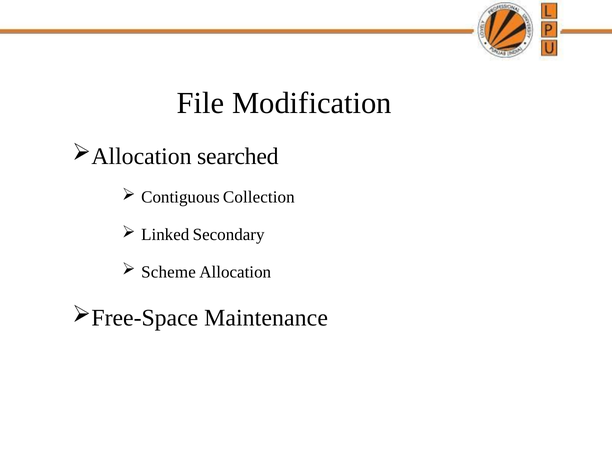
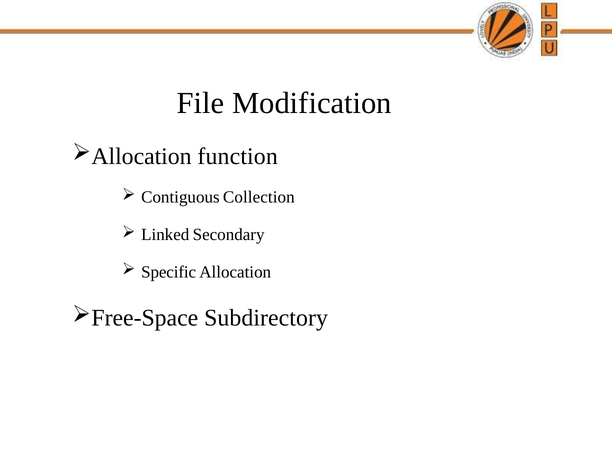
searched: searched -> function
Scheme: Scheme -> Specific
Maintenance: Maintenance -> Subdirectory
